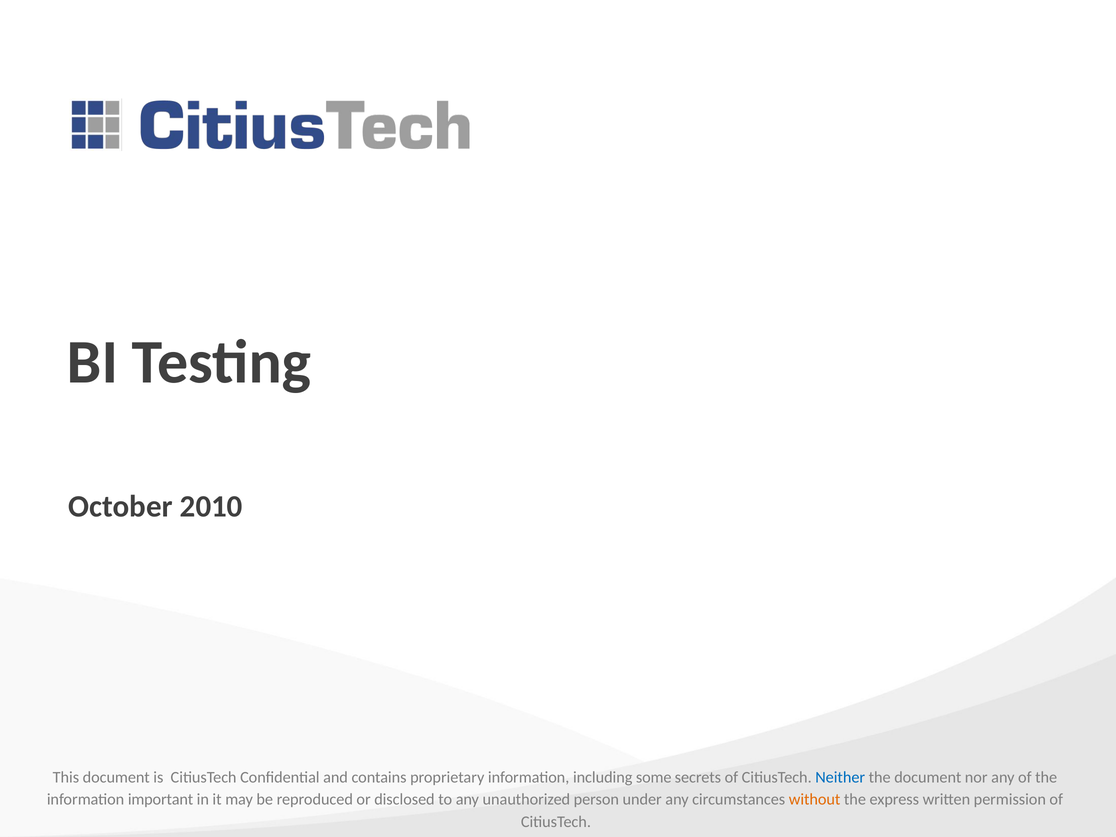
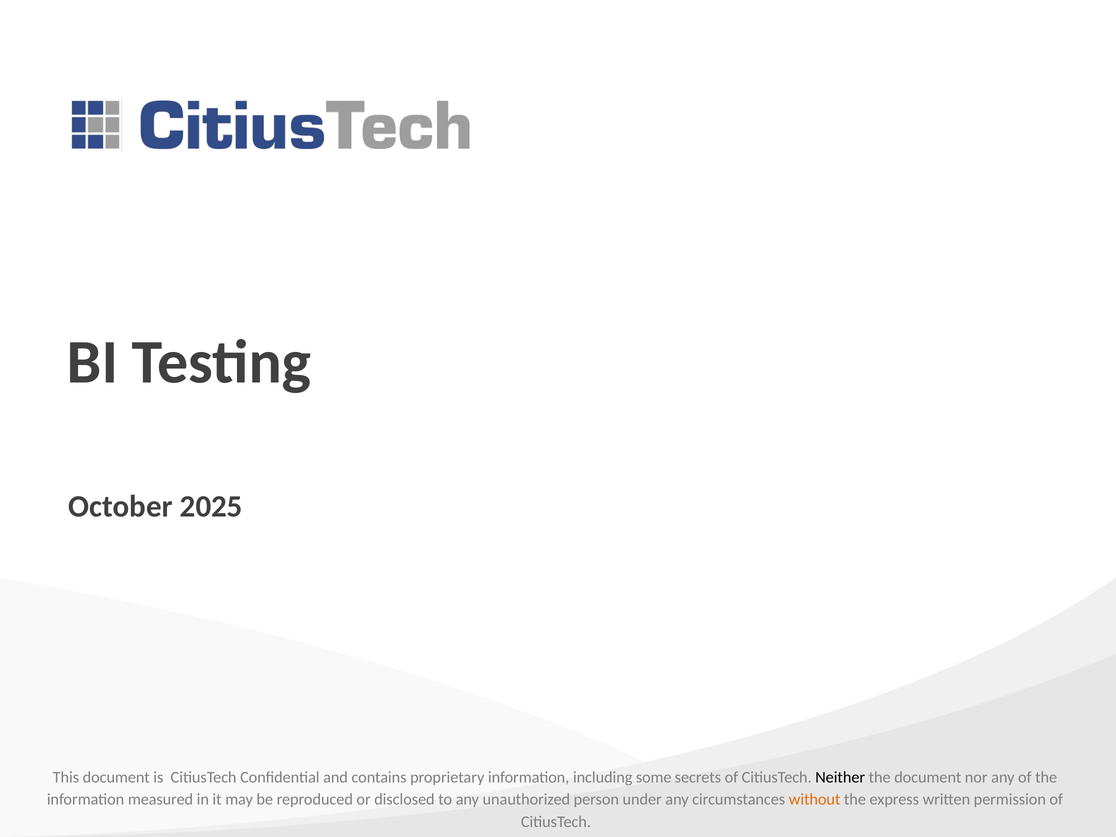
2010: 2010 -> 2025
Neither colour: blue -> black
important: important -> measured
